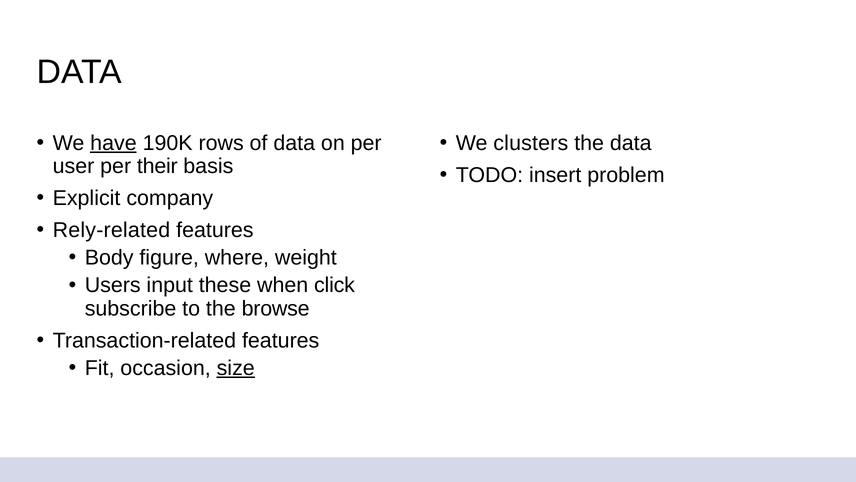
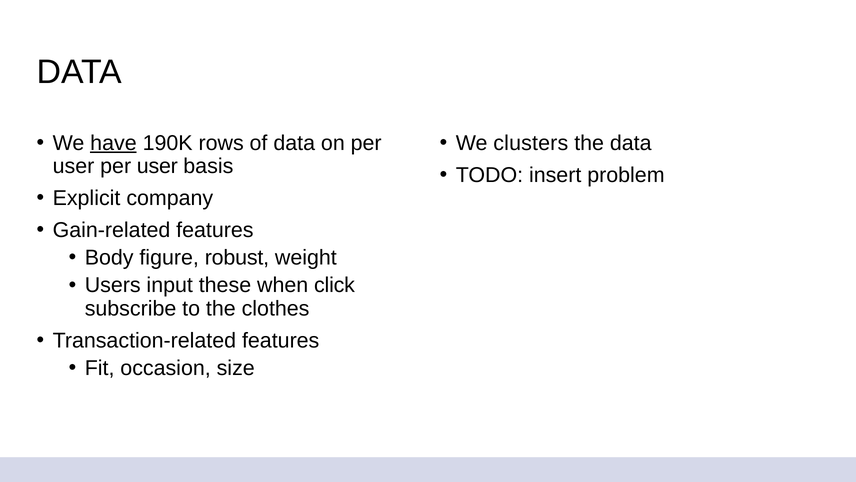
user per their: their -> user
Rely-related: Rely-related -> Gain-related
where: where -> robust
browse: browse -> clothes
size underline: present -> none
